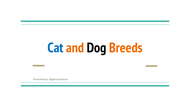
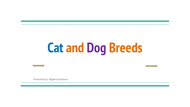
Dog colour: black -> purple
